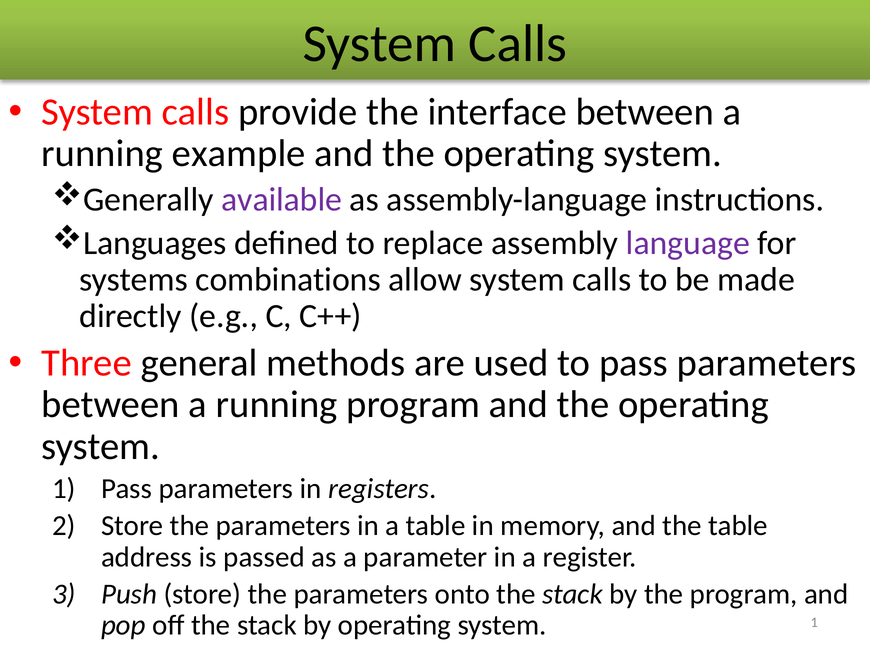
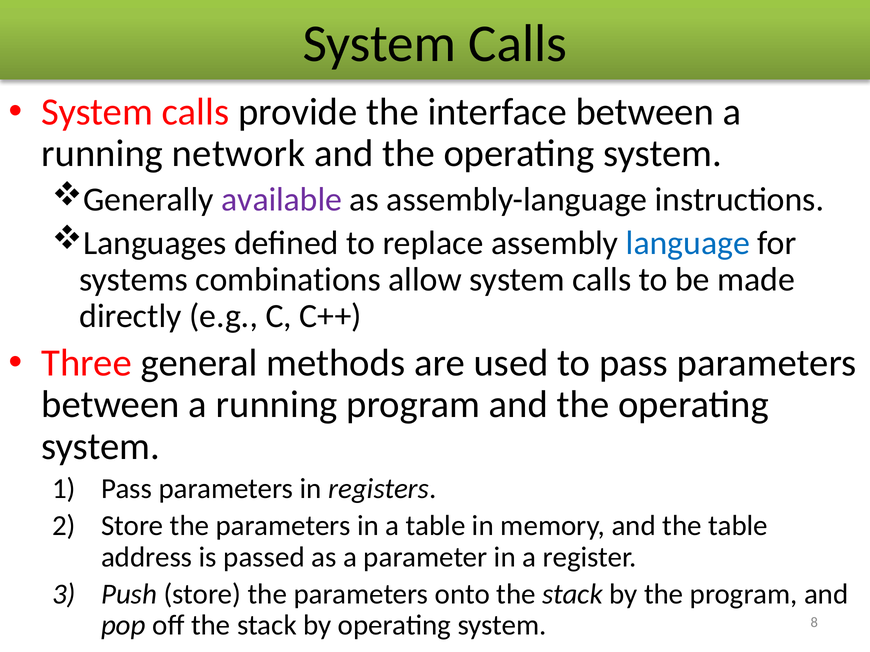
example: example -> network
language colour: purple -> blue
by operating system 1: 1 -> 8
